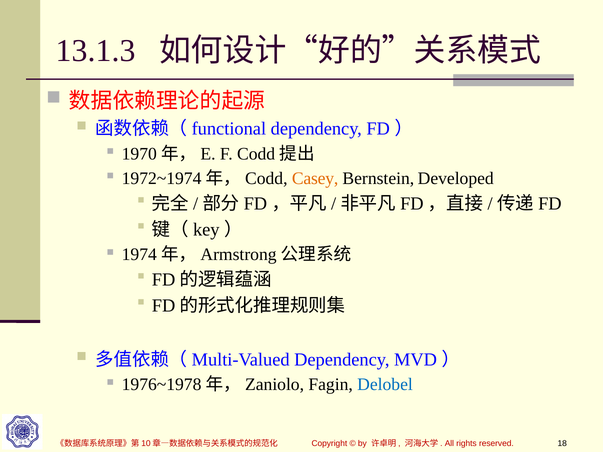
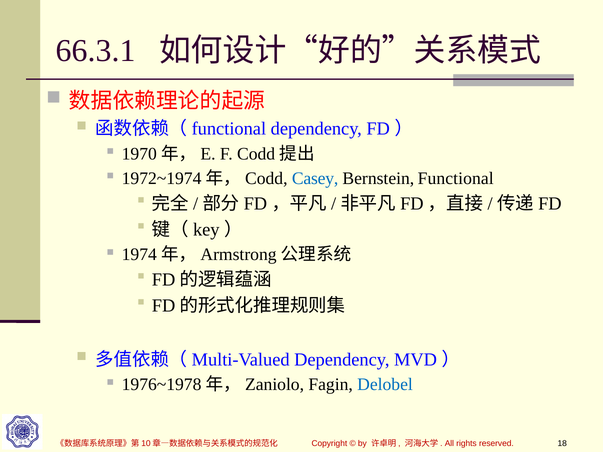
13.1.3: 13.1.3 -> 66.3.1
Casey colour: orange -> blue
Developed: Developed -> Functional
